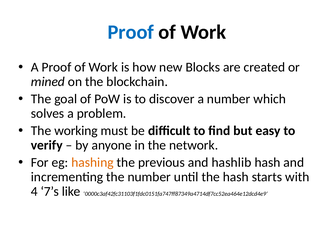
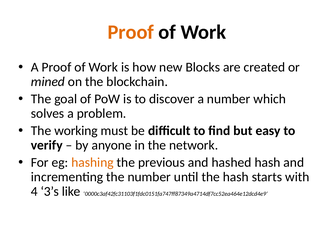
Proof at (131, 32) colour: blue -> orange
hashlib: hashlib -> hashed
7’s: 7’s -> 3’s
